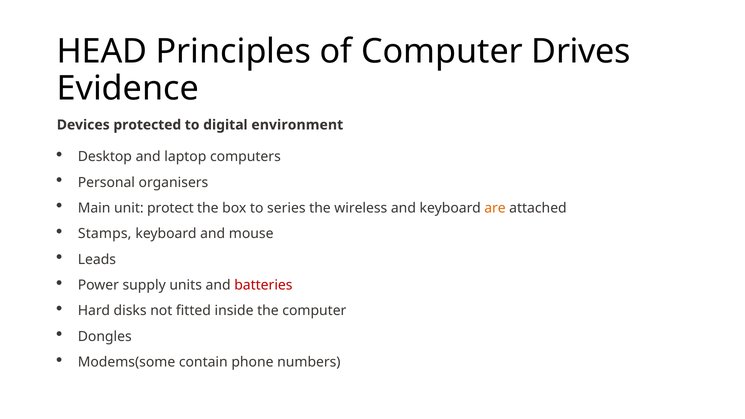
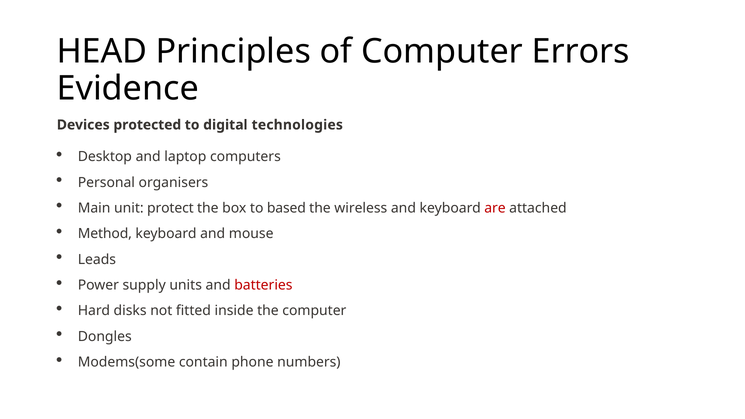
Drives: Drives -> Errors
environment: environment -> technologies
series: series -> based
are colour: orange -> red
Stamps: Stamps -> Method
